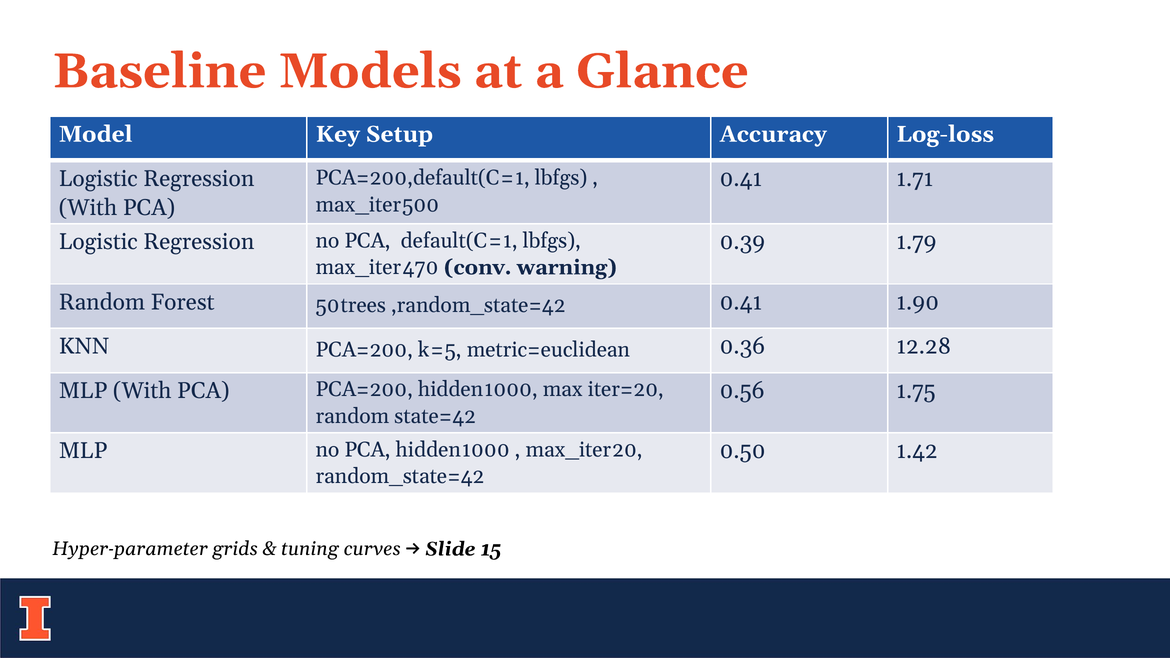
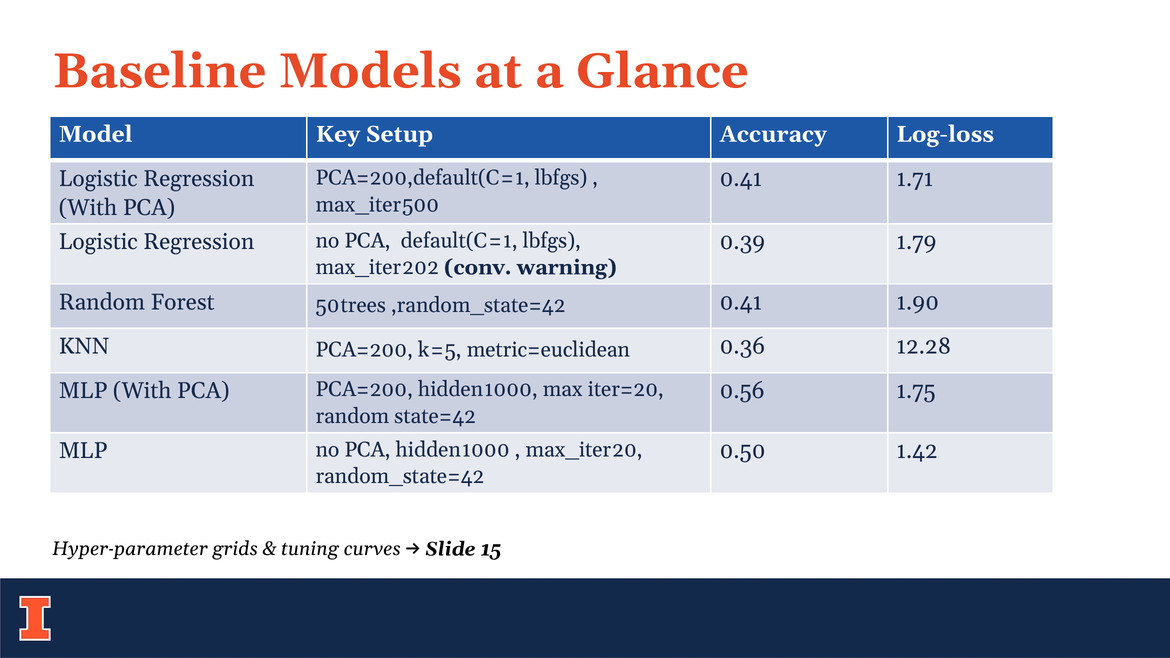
470: 470 -> 202
